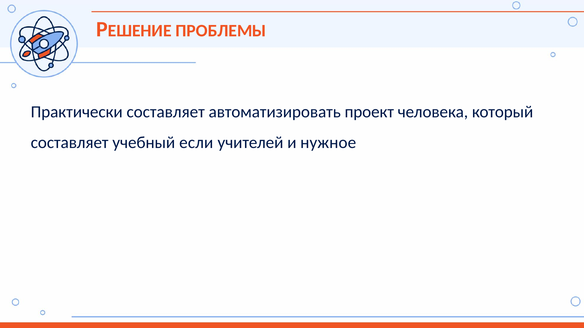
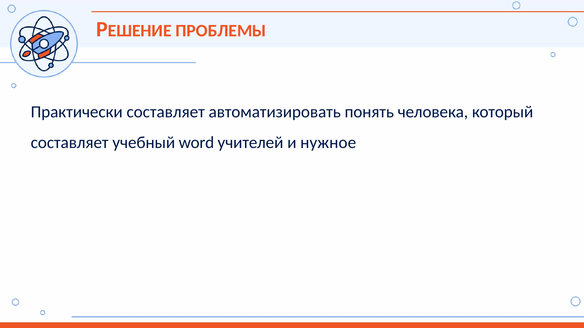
проект: проект -> понять
если: если -> word
